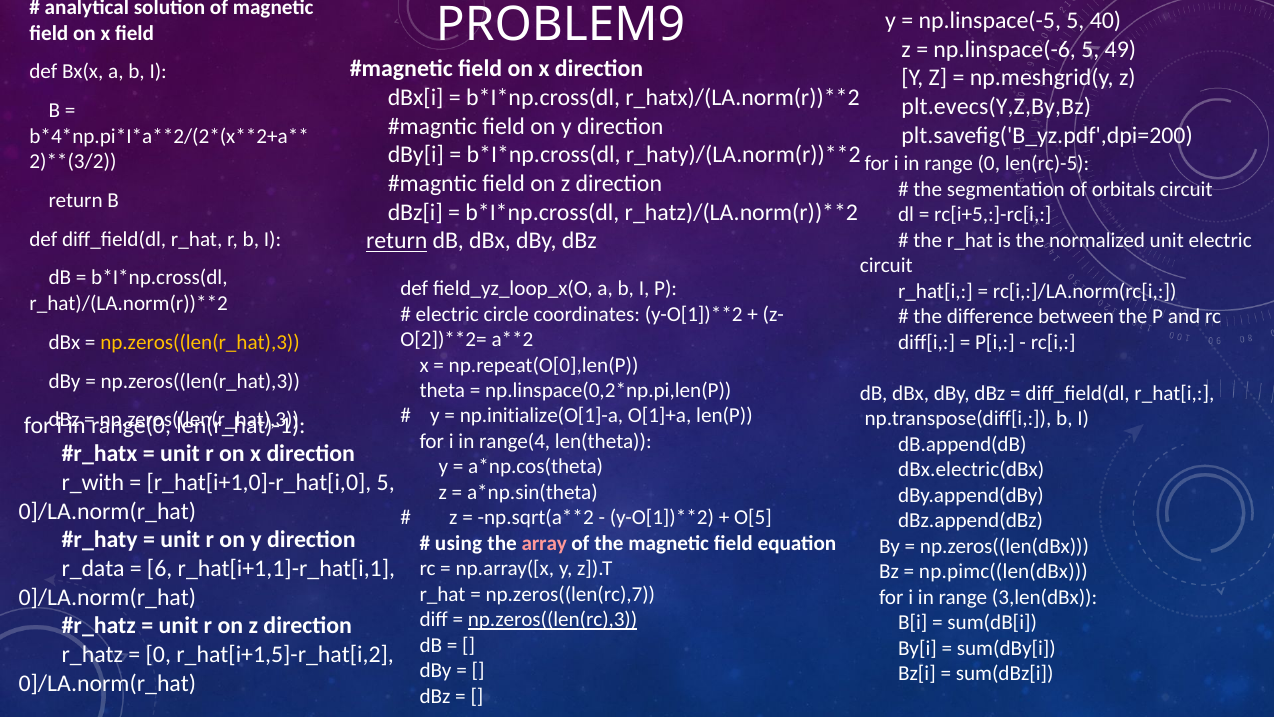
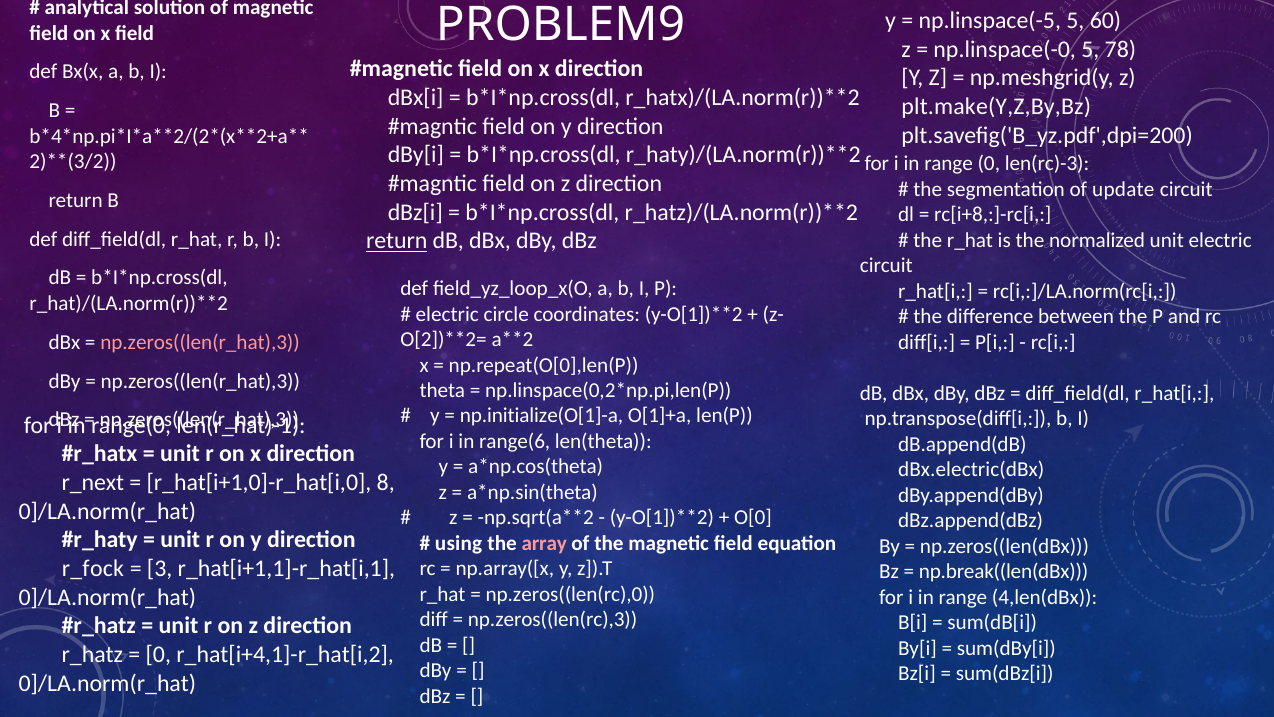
40: 40 -> 60
np.linspace(-6: np.linspace(-6 -> np.linspace(-0
49: 49 -> 78
plt.evecs(Y,Z,By,Bz: plt.evecs(Y,Z,By,Bz -> plt.make(Y,Z,By,Bz
len(rc)-5: len(rc)-5 -> len(rc)-3
orbitals: orbitals -> update
rc[i+5,:]-rc[i: rc[i+5,:]-rc[i -> rc[i+8,:]-rc[i
np.zeros((len(r_hat),3 at (200, 342) colour: yellow -> pink
range(4: range(4 -> range(6
r_with: r_with -> r_next
r_hat[i+1,0]-r_hat[i,0 5: 5 -> 8
O[5: O[5 -> O[0
r_data: r_data -> r_fock
6: 6 -> 3
np.pimc((len(dBx: np.pimc((len(dBx -> np.break((len(dBx
np.zeros((len(rc),7: np.zeros((len(rc),7 -> np.zeros((len(rc),0
3,len(dBx: 3,len(dBx -> 4,len(dBx
np.zeros((len(rc),3 underline: present -> none
r_hat[i+1,5]-r_hat[i,2: r_hat[i+1,5]-r_hat[i,2 -> r_hat[i+4,1]-r_hat[i,2
